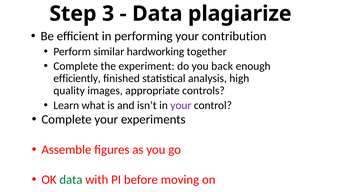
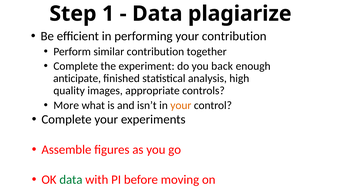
3: 3 -> 1
similar hardworking: hardworking -> contribution
efficiently: efficiently -> anticipate
Learn: Learn -> More
your at (181, 105) colour: purple -> orange
